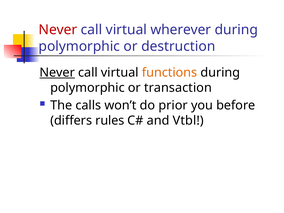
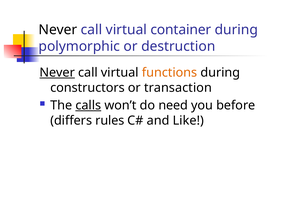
Never at (58, 30) colour: red -> black
wherever: wherever -> container
polymorphic at (87, 88): polymorphic -> constructors
calls underline: none -> present
prior: prior -> need
Vtbl: Vtbl -> Like
